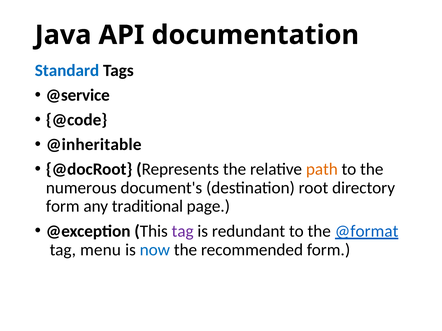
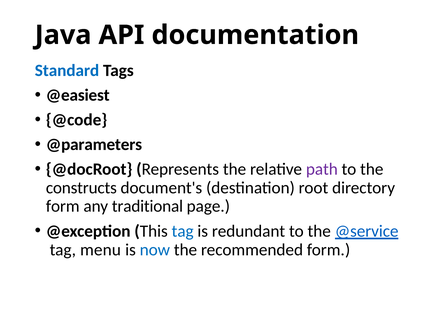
@service: @service -> @easiest
@inheritable: @inheritable -> @parameters
path colour: orange -> purple
numerous: numerous -> constructs
tag at (183, 231) colour: purple -> blue
@format: @format -> @service
